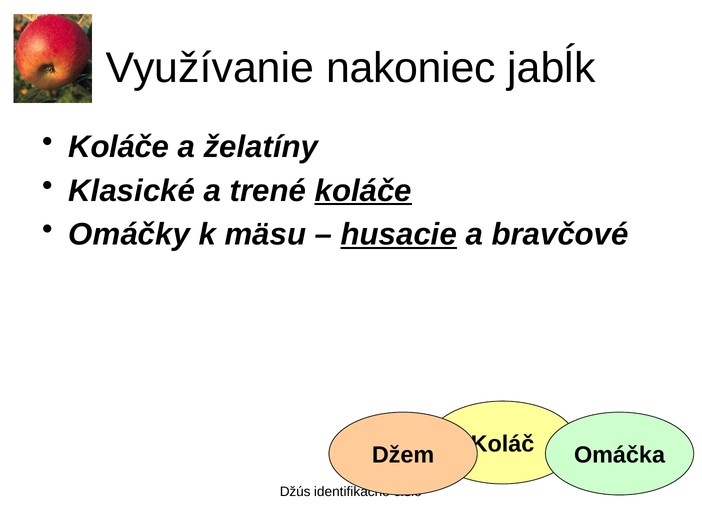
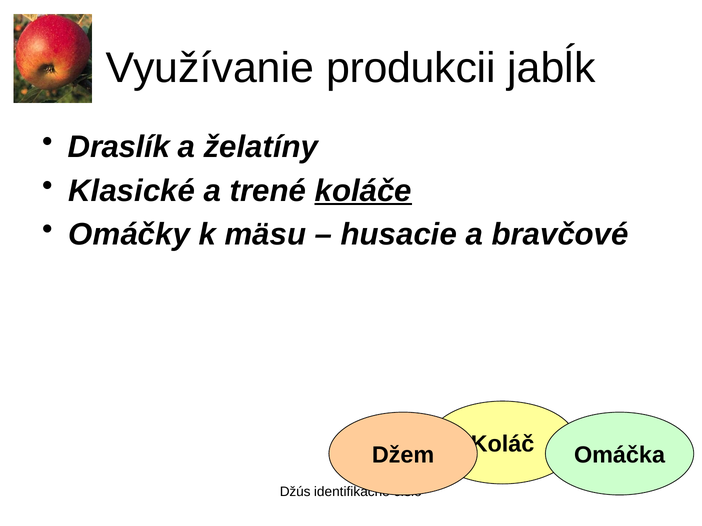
nakoniec: nakoniec -> produkcii
Koláče at (119, 147): Koláče -> Draslík
husacie underline: present -> none
